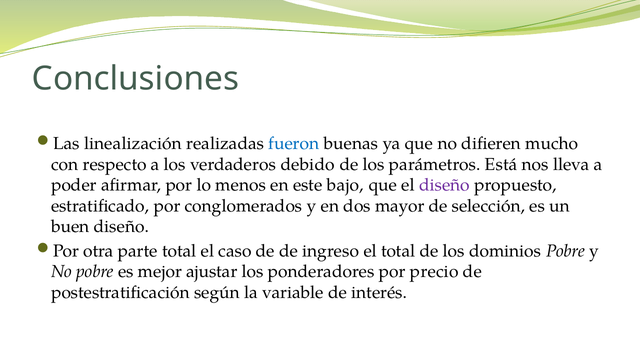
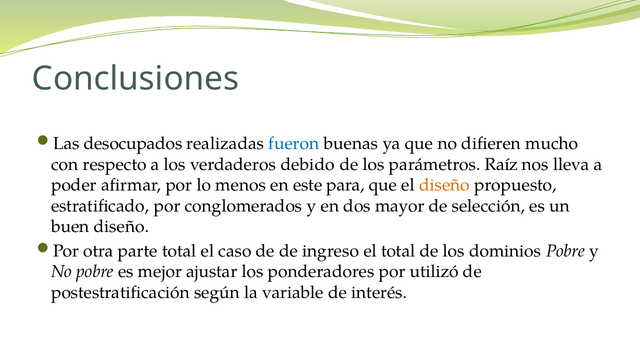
linealización: linealización -> desocupados
Está: Está -> Raíz
bajo: bajo -> para
diseño at (444, 185) colour: purple -> orange
precio: precio -> utilizó
